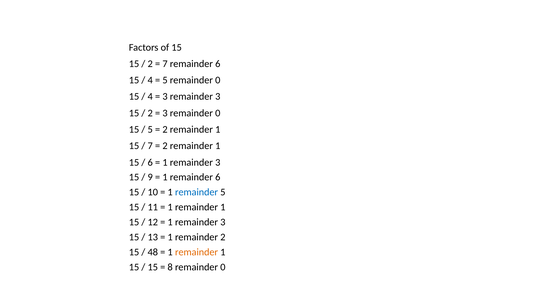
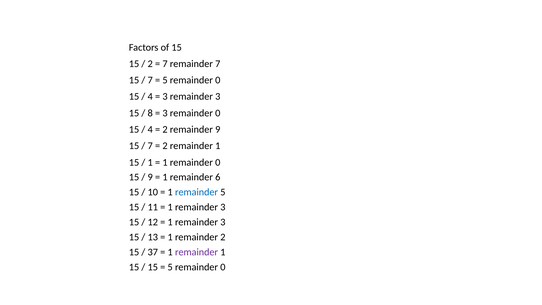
7 remainder 6: 6 -> 7
4 at (150, 80): 4 -> 7
2 at (150, 113): 2 -> 8
5 at (150, 129): 5 -> 4
1 at (218, 129): 1 -> 9
6 at (150, 162): 6 -> 1
3 at (218, 162): 3 -> 0
1 at (223, 207): 1 -> 3
48: 48 -> 37
remainder at (197, 252) colour: orange -> purple
8 at (170, 267): 8 -> 5
